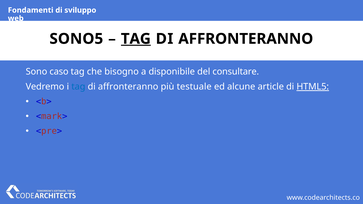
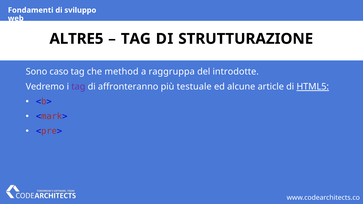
SONO5: SONO5 -> ALTRE5
TAG at (136, 39) underline: present -> none
AFFRONTERANNO at (246, 39): AFFRONTERANNO -> STRUTTURAZIONE
bisogno: bisogno -> method
disponibile: disponibile -> raggruppa
consultare: consultare -> introdotte
tag at (78, 87) colour: blue -> purple
